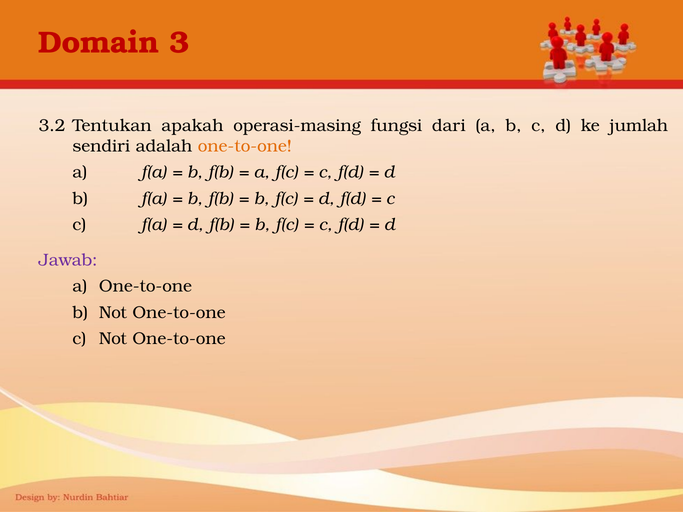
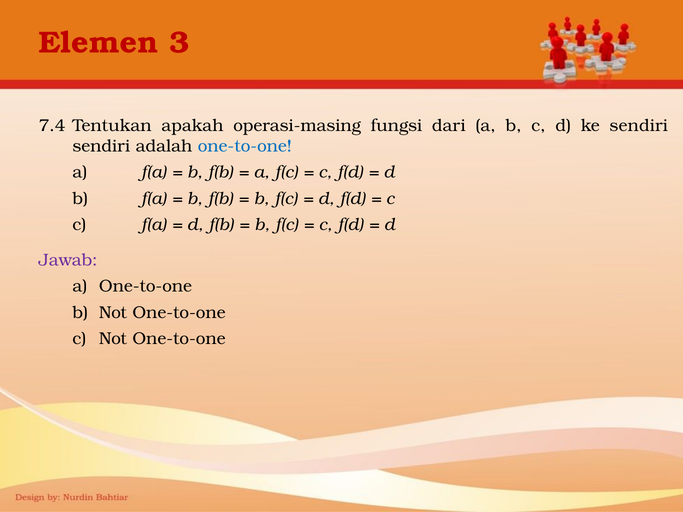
Domain: Domain -> Elemen
3.2: 3.2 -> 7.4
ke jumlah: jumlah -> sendiri
one-to-one at (245, 146) colour: orange -> blue
